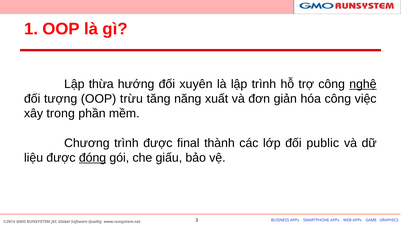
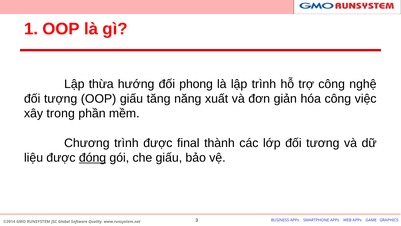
xuyên: xuyên -> phong
nghệ underline: present -> none
OOP trừu: trừu -> giấu
public: public -> tương
